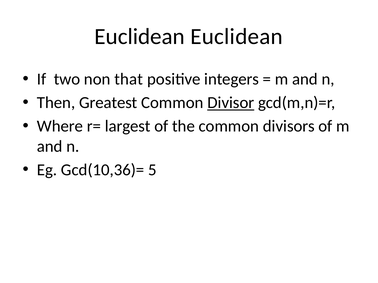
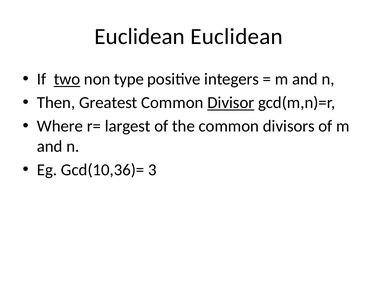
two underline: none -> present
that: that -> type
5: 5 -> 3
